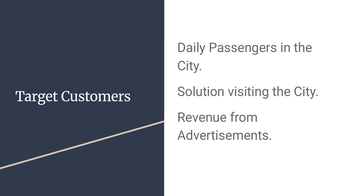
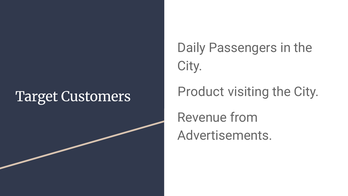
Solution: Solution -> Product
